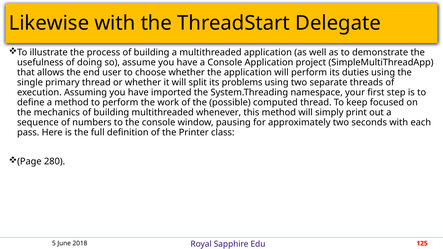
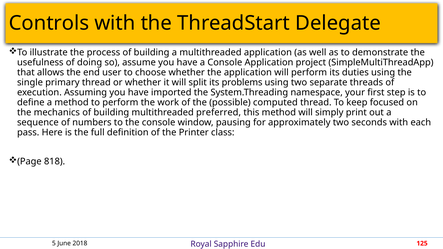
Likewise: Likewise -> Controls
whenever: whenever -> preferred
280: 280 -> 818
